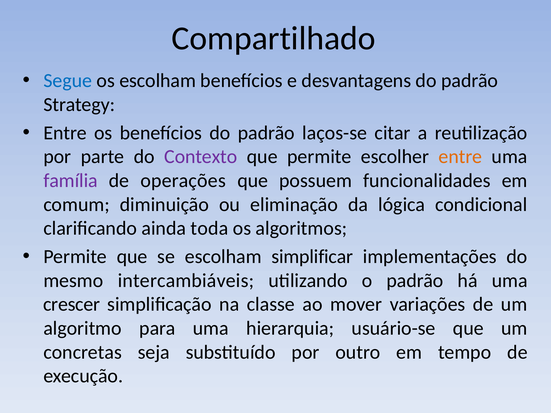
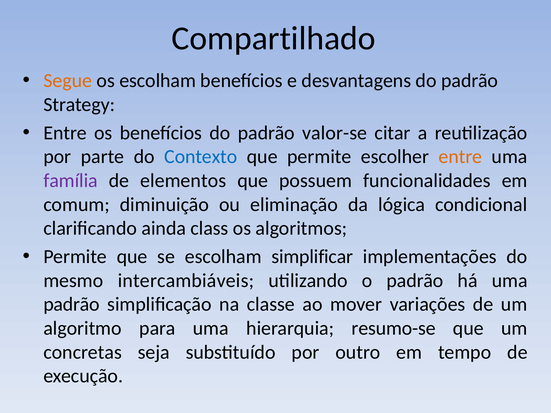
Segue colour: blue -> orange
laços-se: laços-se -> valor-se
Contexto colour: purple -> blue
operações: operações -> elementos
toda: toda -> class
crescer at (72, 305): crescer -> padrão
usuário-se: usuário-se -> resumo-se
